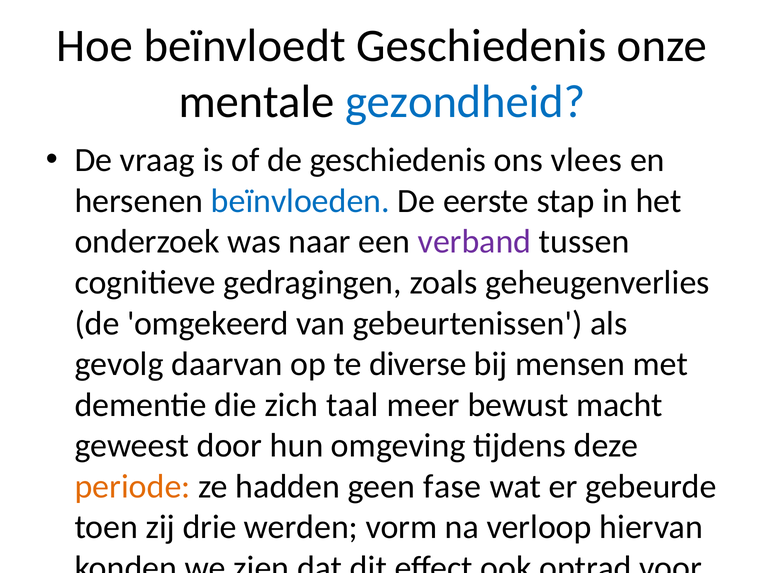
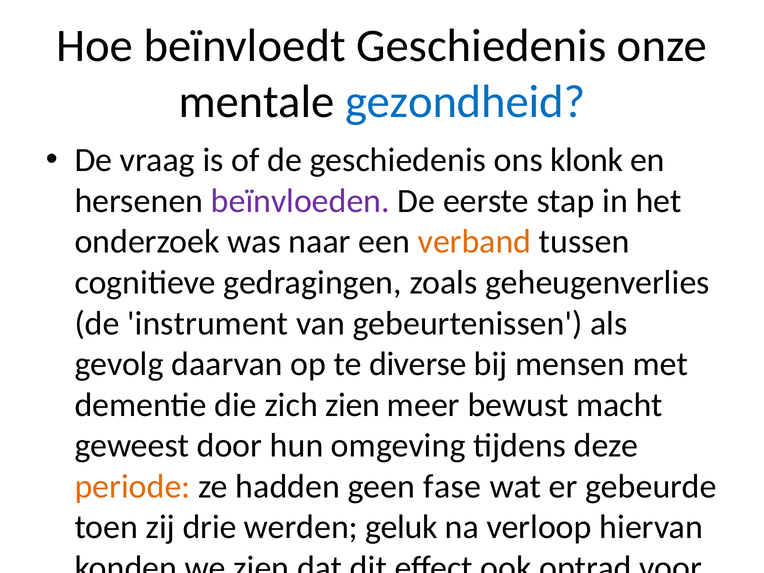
vlees: vlees -> klonk
beïnvloeden colour: blue -> purple
verband colour: purple -> orange
omgekeerd: omgekeerd -> instrument
zich taal: taal -> zien
vorm: vorm -> geluk
